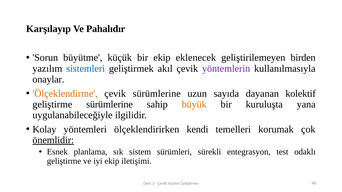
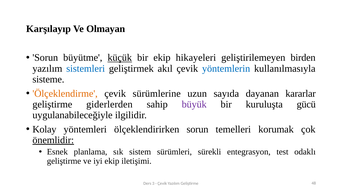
Pahalıdır: Pahalıdır -> Olmayan
küçük underline: none -> present
eklenecek: eklenecek -> hikayeleri
yöntemlerin colour: purple -> blue
onaylar: onaylar -> sisteme
kolektif: kolektif -> kararlar
geliştirme sürümlerine: sürümlerine -> giderlerden
büyük colour: orange -> purple
yana: yana -> gücü
ölçeklendirirken kendi: kendi -> sorun
